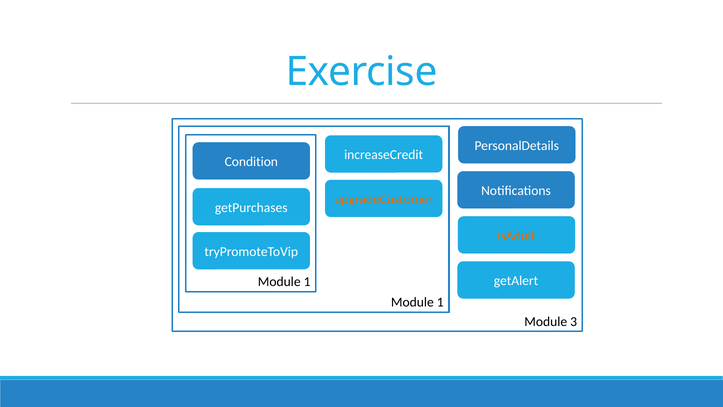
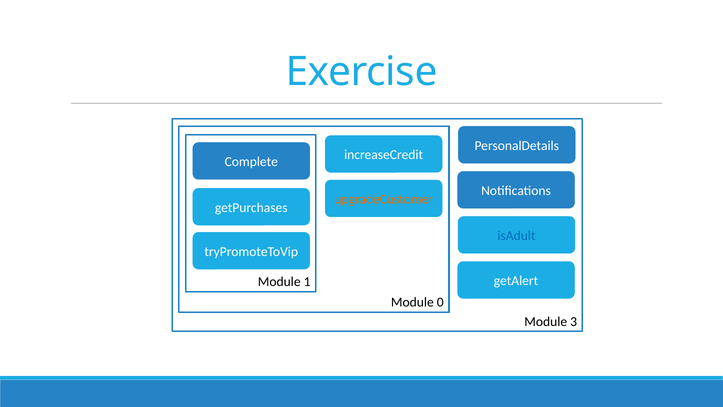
Condition: Condition -> Complete
isAdult colour: orange -> blue
1 at (440, 302): 1 -> 0
